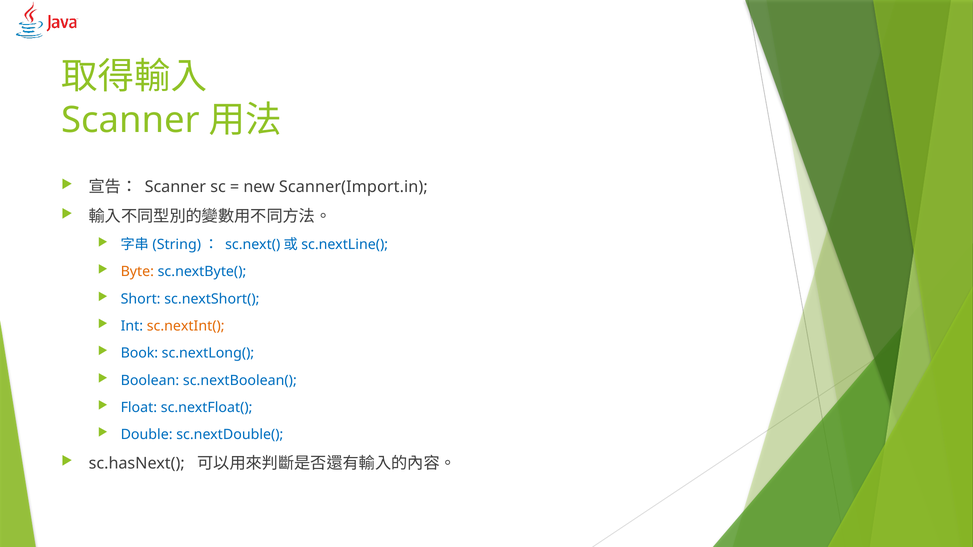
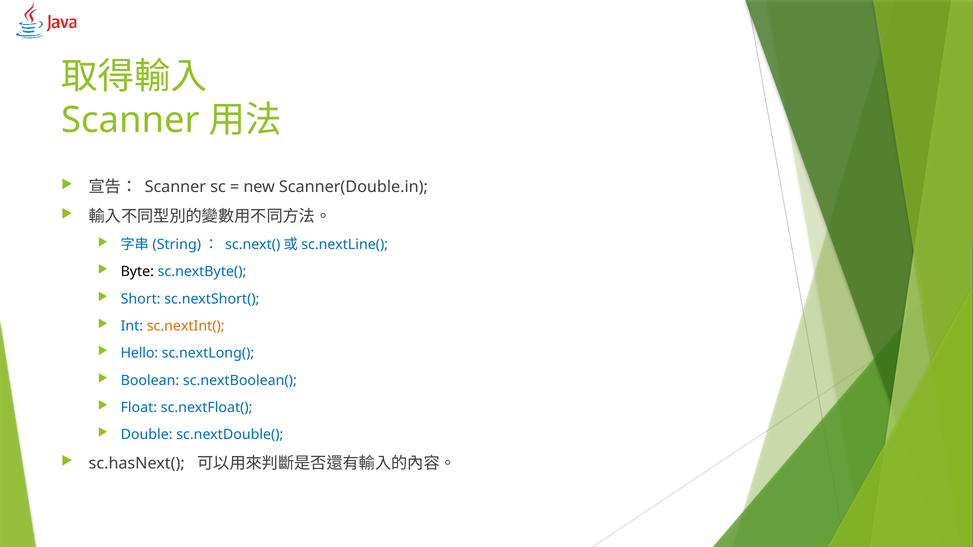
Scanner(Import.in: Scanner(Import.in -> Scanner(Double.in
Byte colour: orange -> black
Book: Book -> Hello
